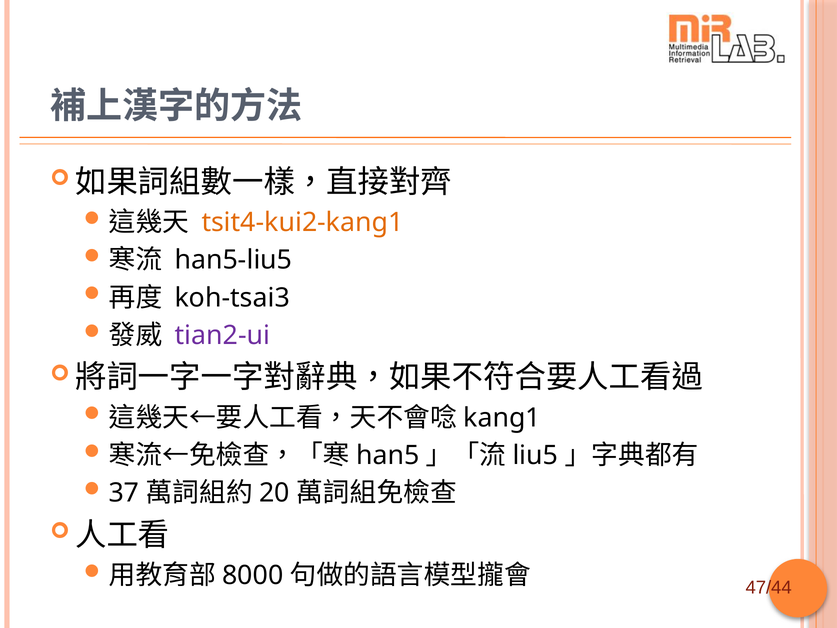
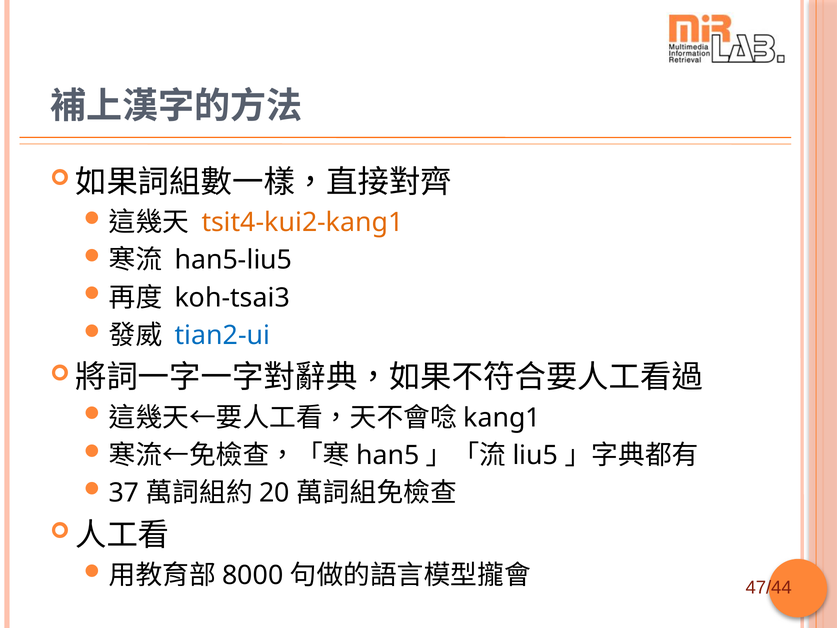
tian2-ui colour: purple -> blue
